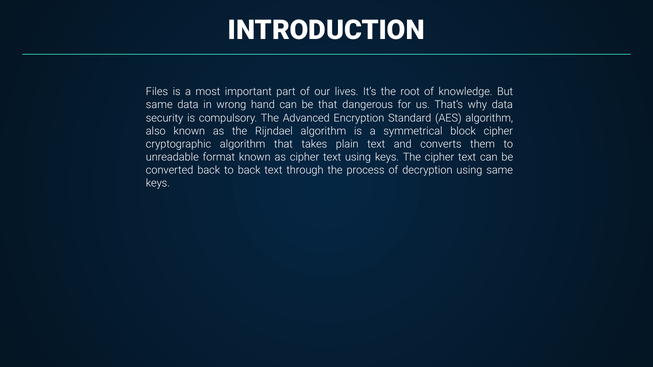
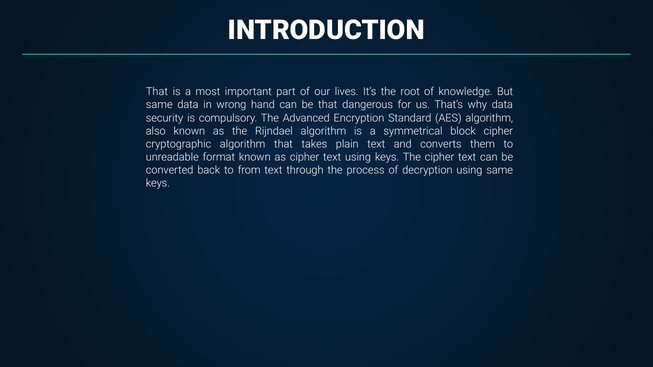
Files at (157, 92): Files -> That
to back: back -> from
